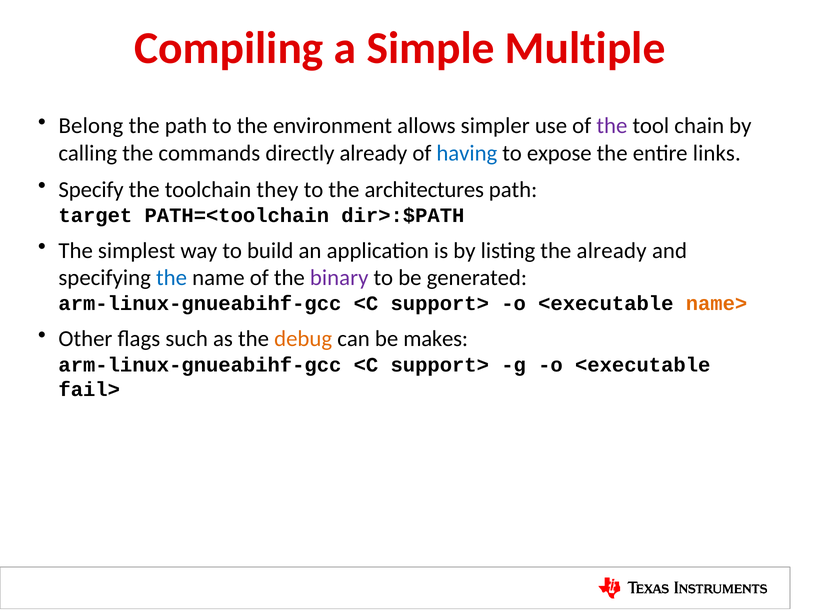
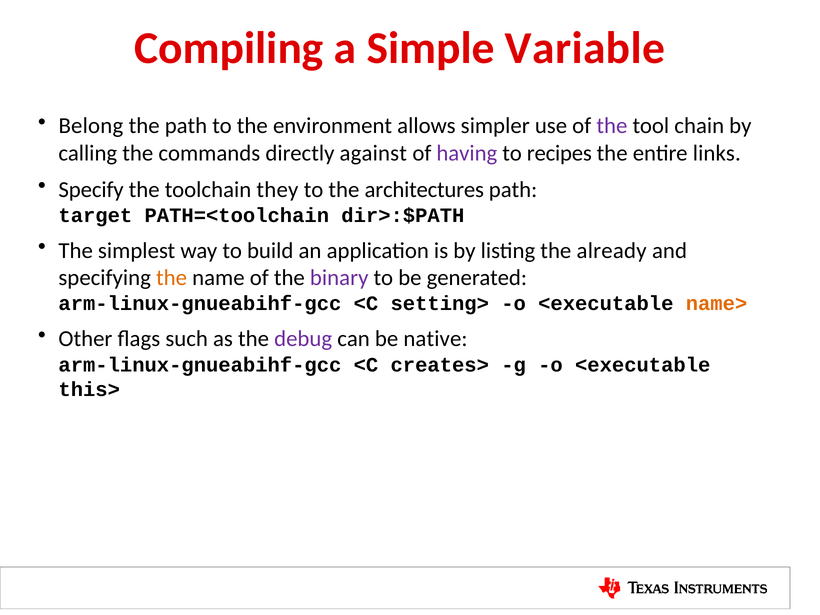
Multiple: Multiple -> Variable
directly already: already -> against
having colour: blue -> purple
expose: expose -> recipes
the at (171, 278) colour: blue -> orange
support> at (440, 304): support> -> setting>
debug colour: orange -> purple
makes: makes -> native
support> at (440, 365): support> -> creates>
fail>: fail> -> this>
